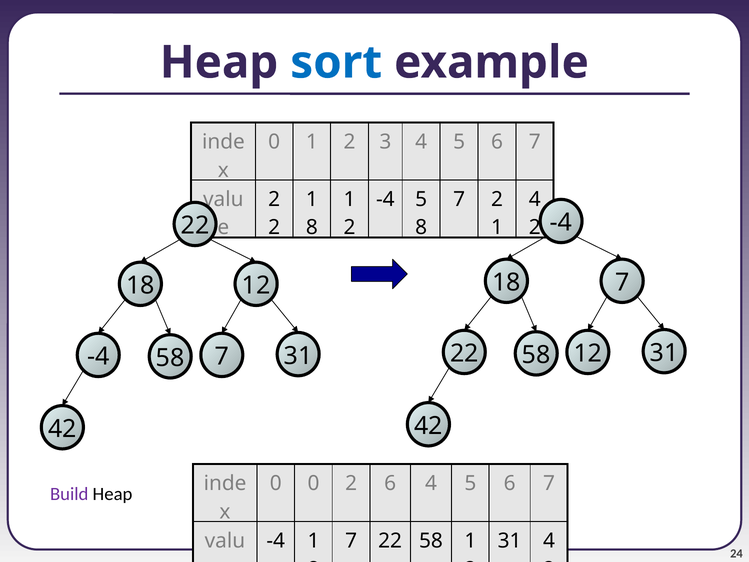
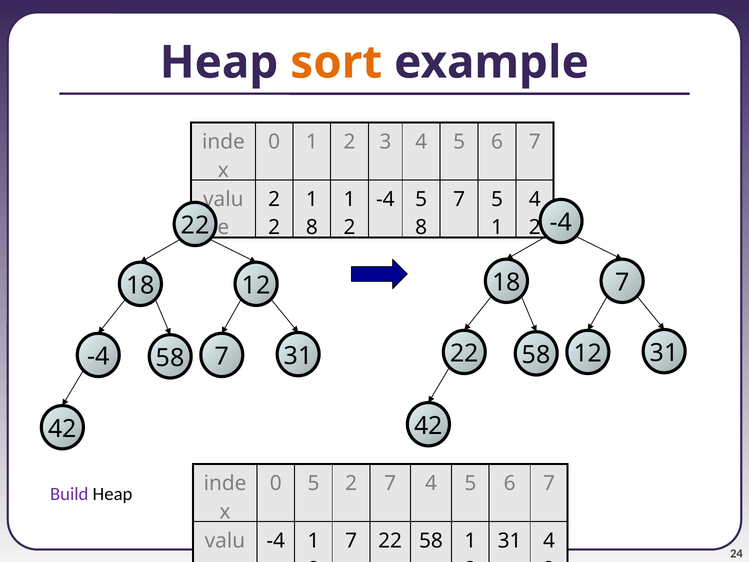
sort colour: blue -> orange
7 2: 2 -> 5
0 0: 0 -> 5
2 6: 6 -> 7
